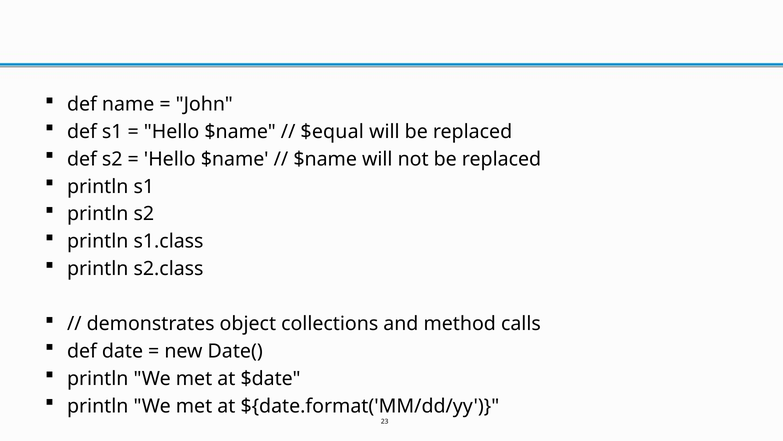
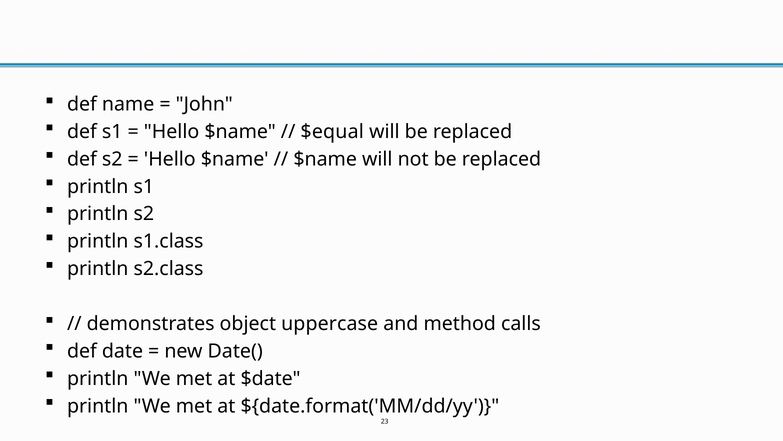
collections: collections -> uppercase
